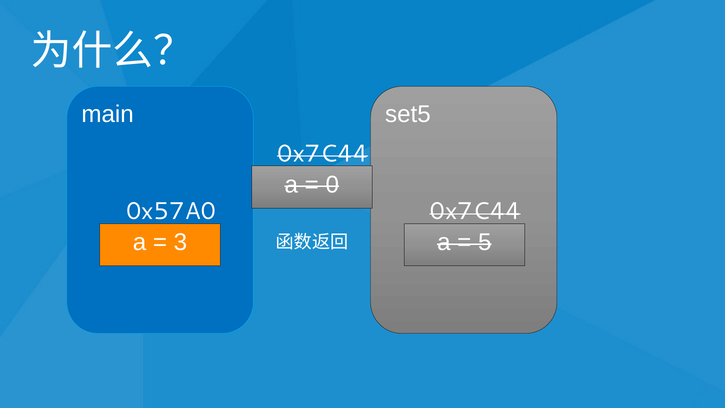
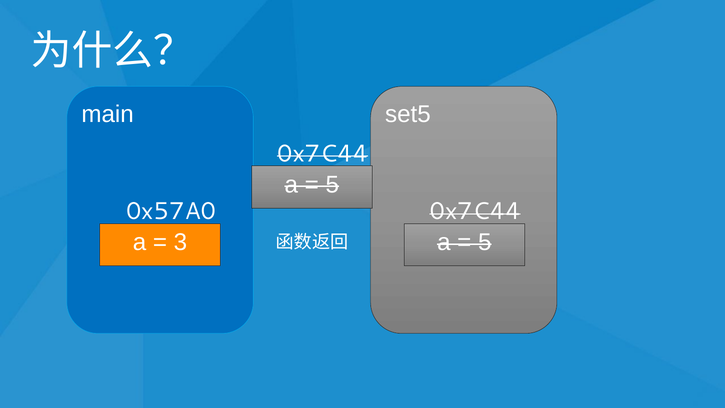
0 at (332, 185): 0 -> 5
